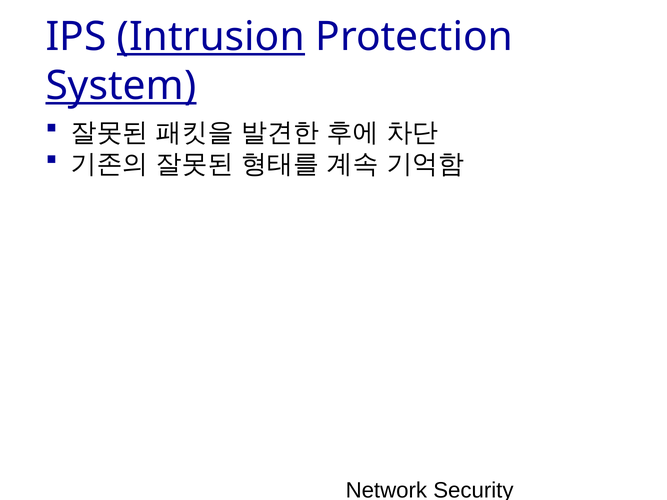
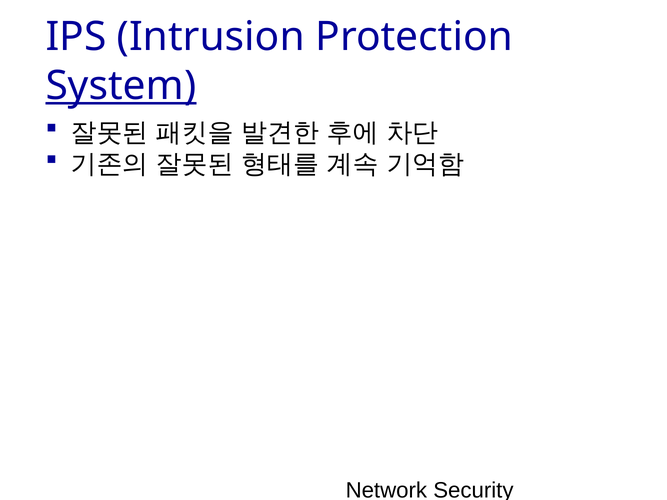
Intrusion underline: present -> none
